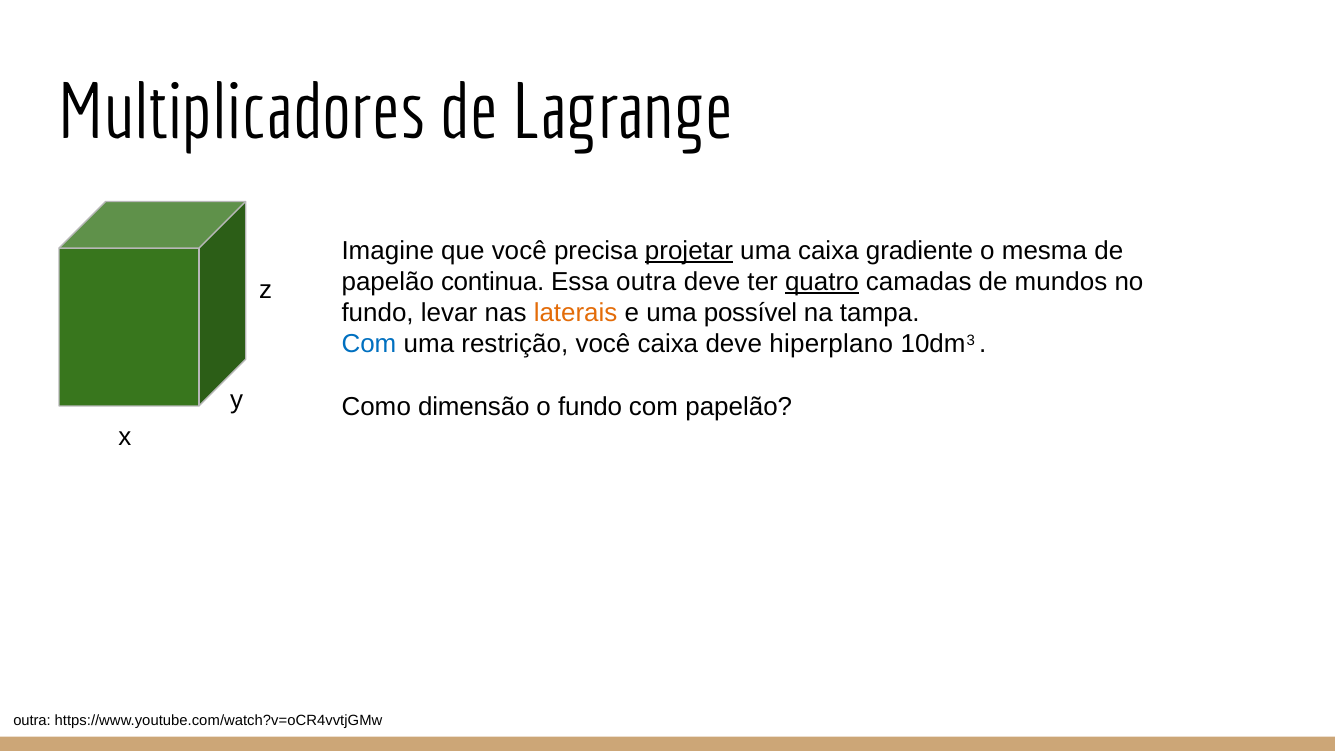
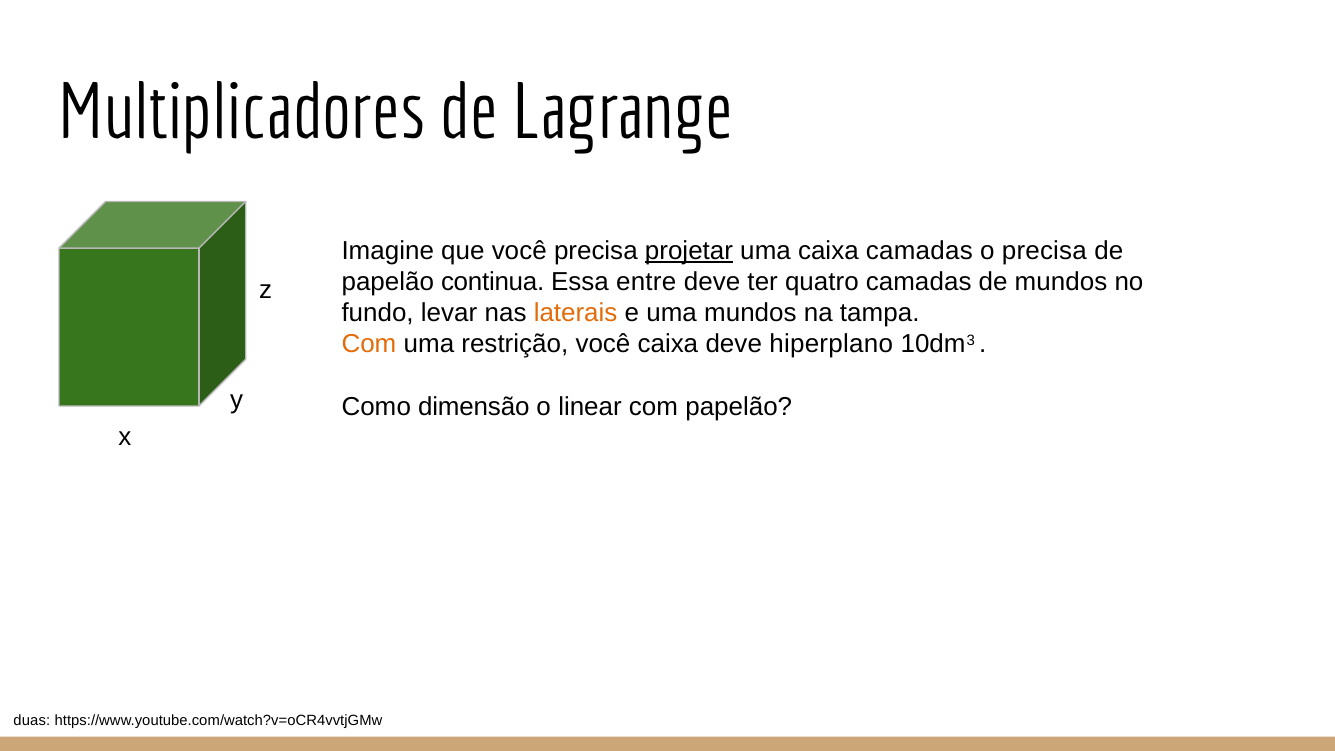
caixa gradiente: gradiente -> camadas
o mesma: mesma -> precisa
Essa outra: outra -> entre
quatro underline: present -> none
uma possível: possível -> mundos
Com at (369, 344) colour: blue -> orange
o fundo: fundo -> linear
outra at (32, 720): outra -> duas
